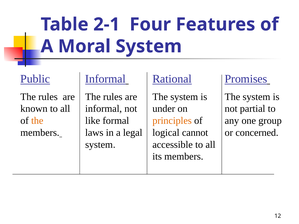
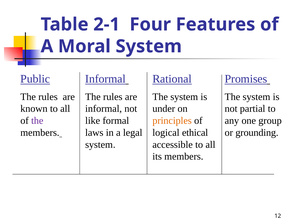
the at (37, 121) colour: orange -> purple
cannot: cannot -> ethical
concerned: concerned -> grounding
